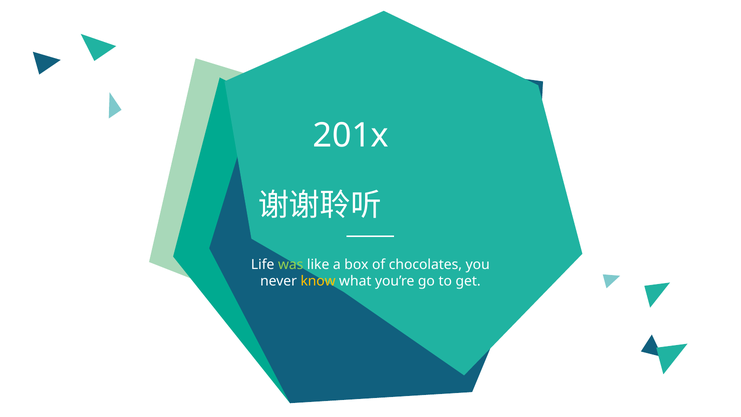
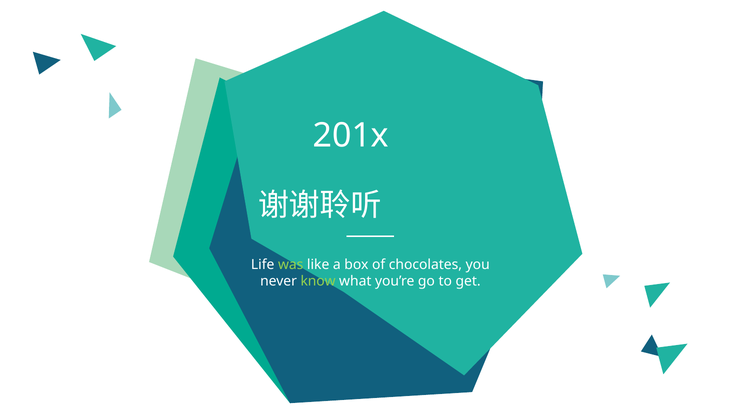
know colour: yellow -> light green
